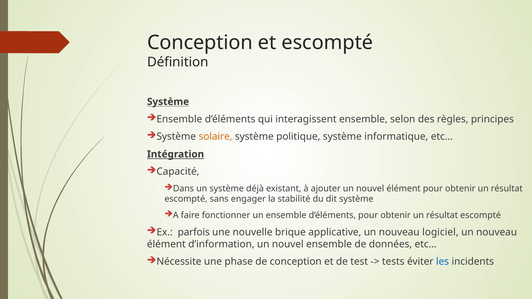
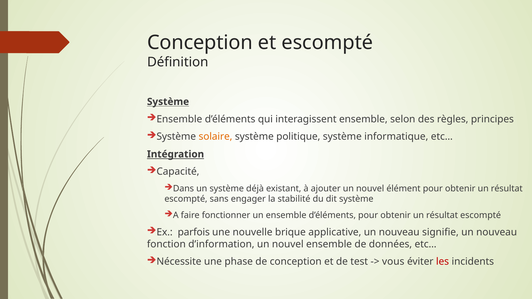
logiciel: logiciel -> signifie
élément at (166, 244): élément -> fonction
tests: tests -> vous
les colour: blue -> red
